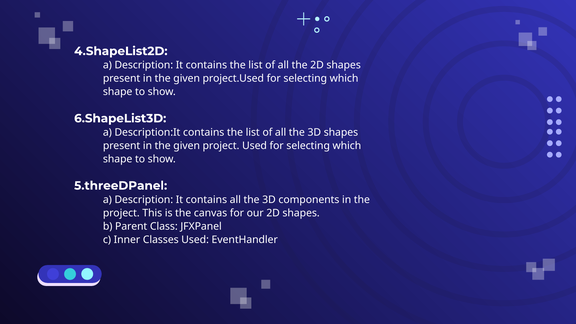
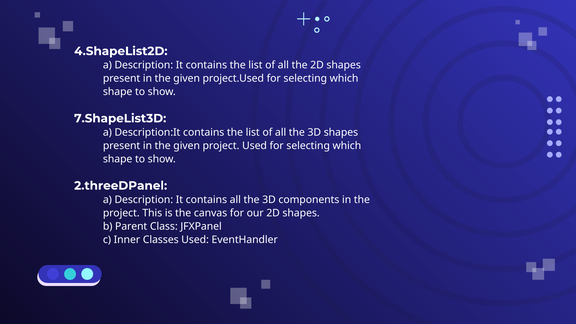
6.ShapeList3D: 6.ShapeList3D -> 7.ShapeList3D
5.threeDPanel: 5.threeDPanel -> 2.threeDPanel
